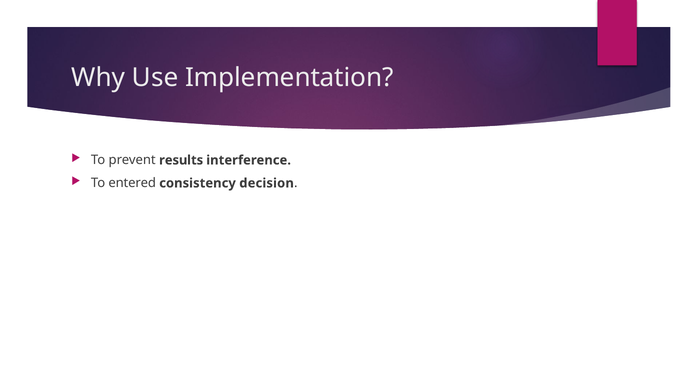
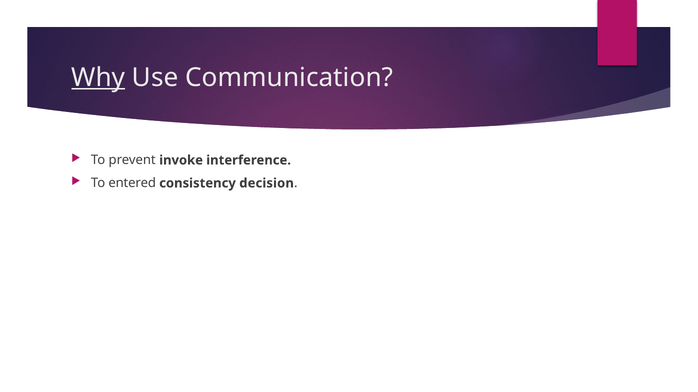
Why underline: none -> present
Implementation: Implementation -> Communication
results: results -> invoke
